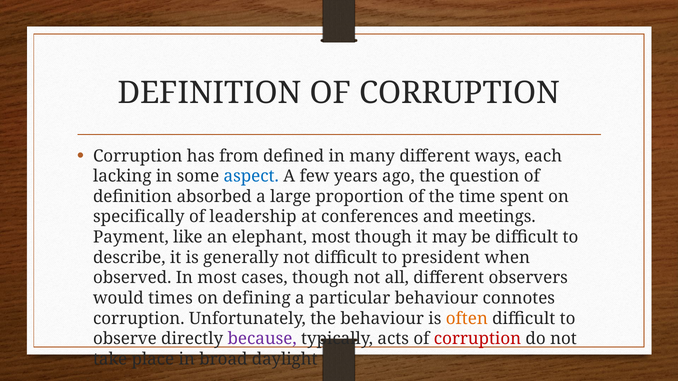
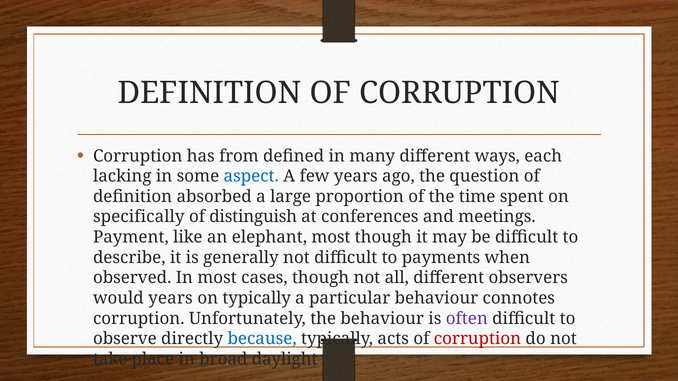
leadership: leadership -> distinguish
president: president -> payments
would times: times -> years
on defining: defining -> typically
often colour: orange -> purple
because colour: purple -> blue
